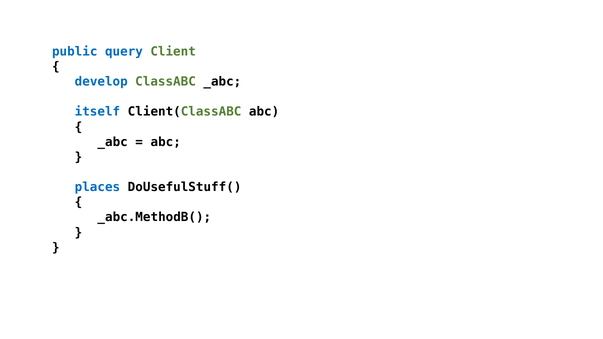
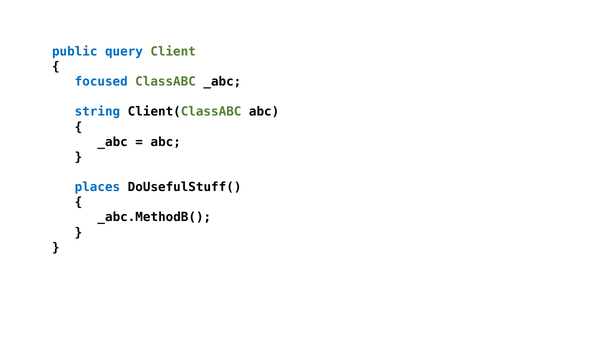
develop: develop -> focused
itself: itself -> string
